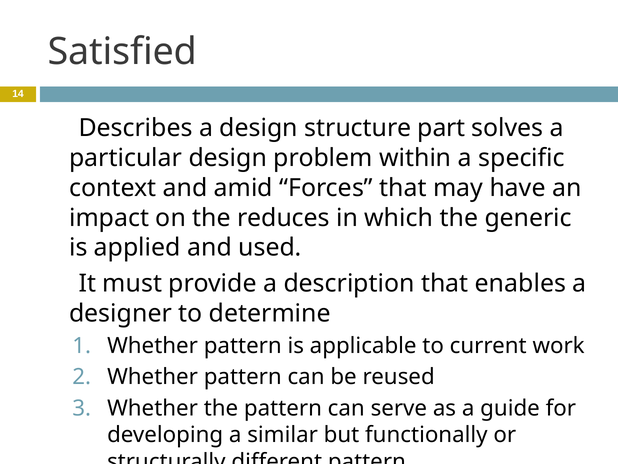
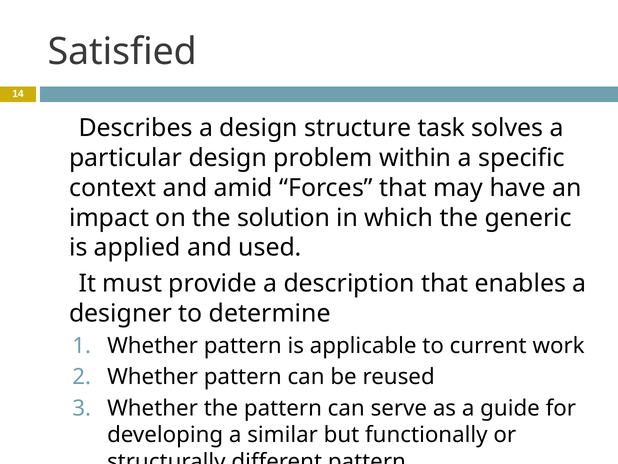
part: part -> task
reduces: reduces -> solution
